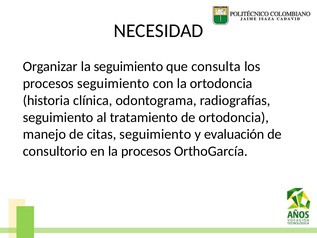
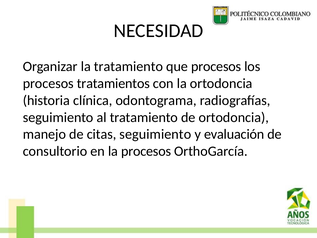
la seguimiento: seguimiento -> tratamiento
que consulta: consulta -> procesos
procesos seguimiento: seguimiento -> tratamientos
